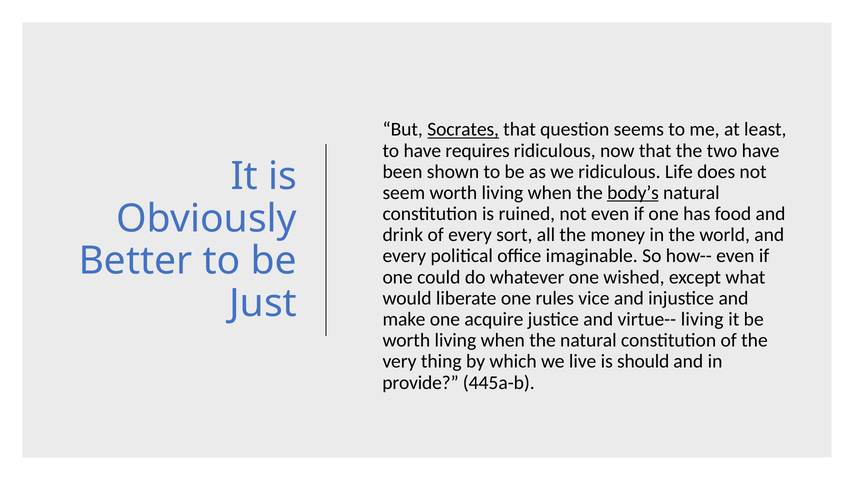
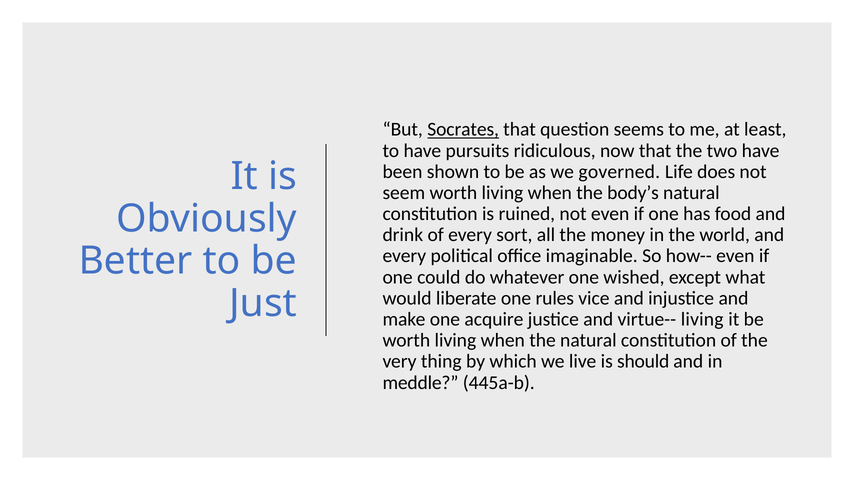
requires: requires -> pursuits
we ridiculous: ridiculous -> governed
body’s underline: present -> none
provide: provide -> meddle
